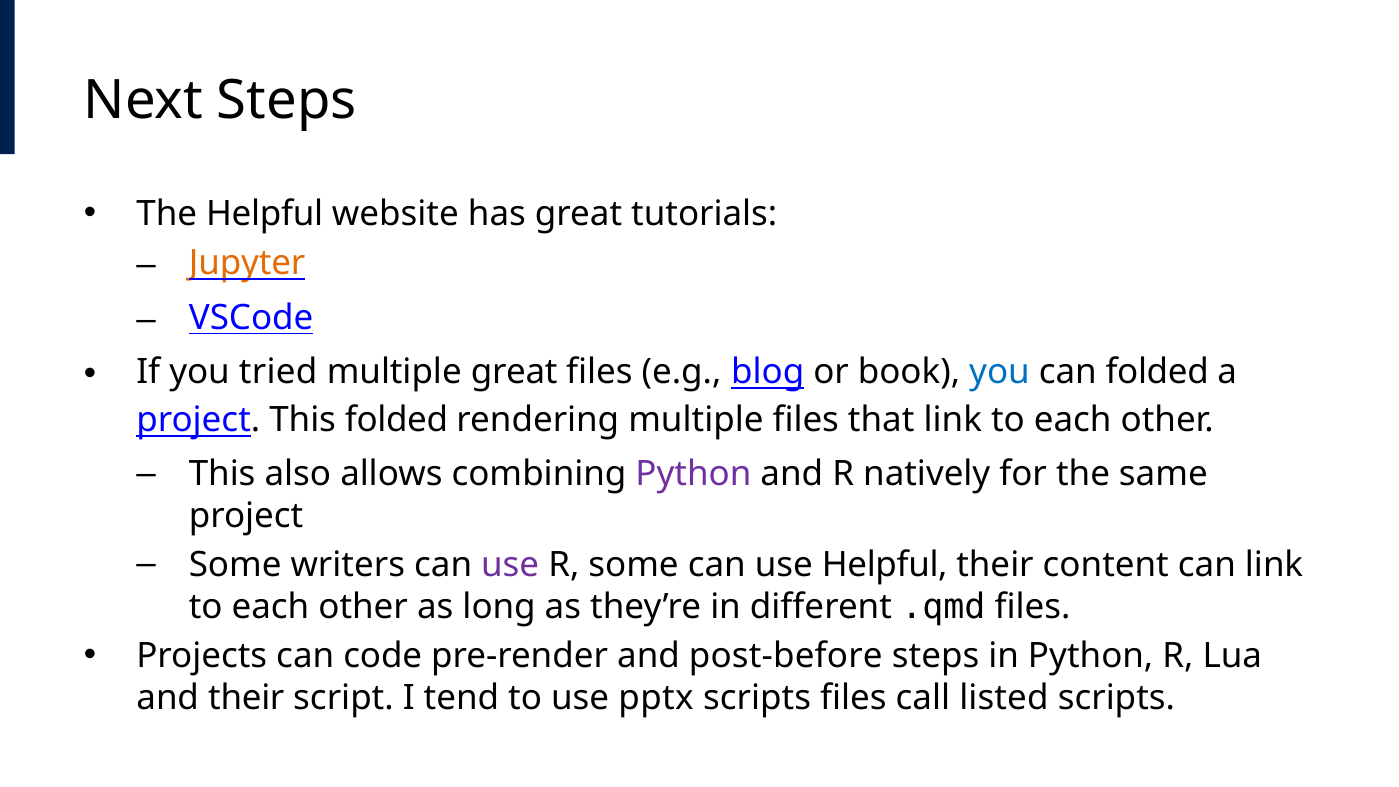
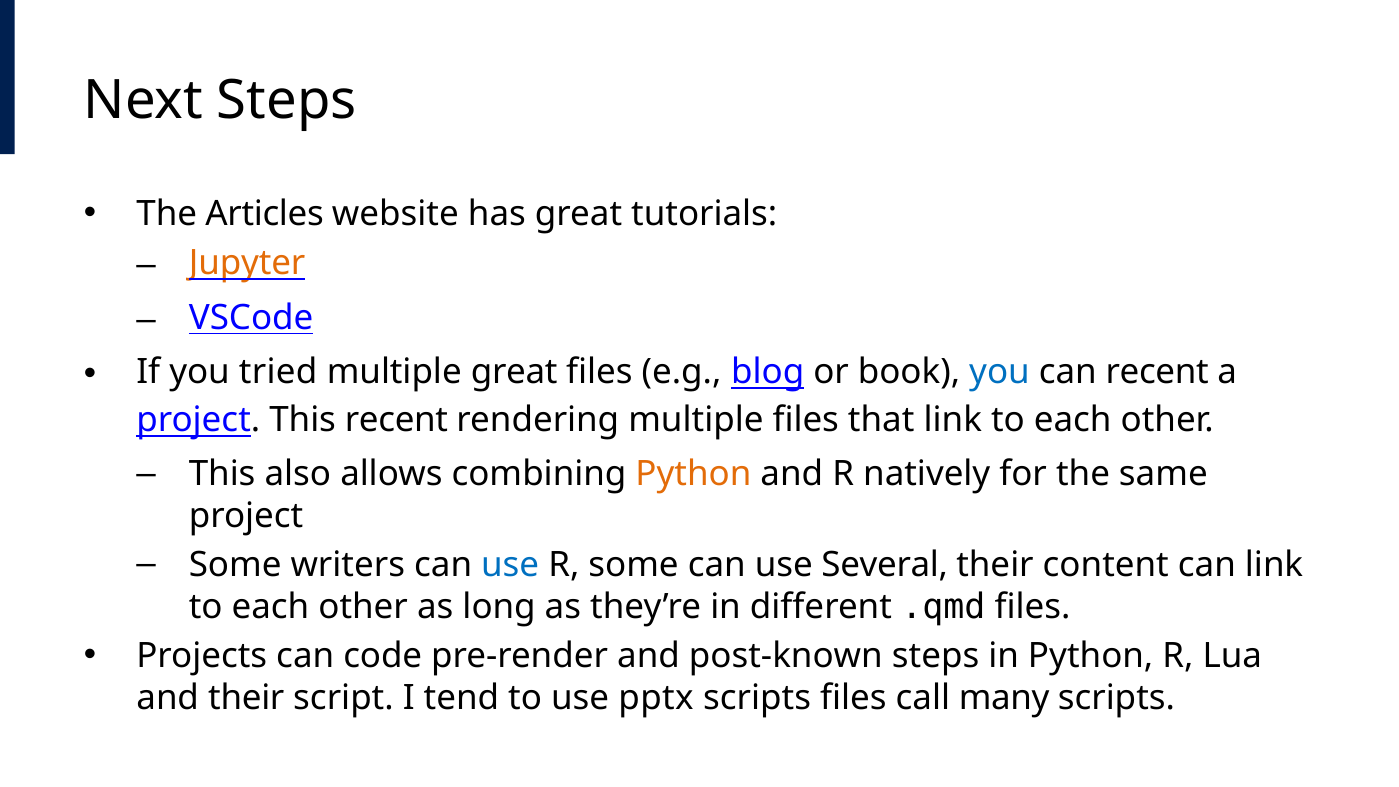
The Helpful: Helpful -> Articles
can folded: folded -> recent
This folded: folded -> recent
Python at (693, 474) colour: purple -> orange
use at (510, 565) colour: purple -> blue
use Helpful: Helpful -> Several
post-before: post-before -> post-known
listed: listed -> many
